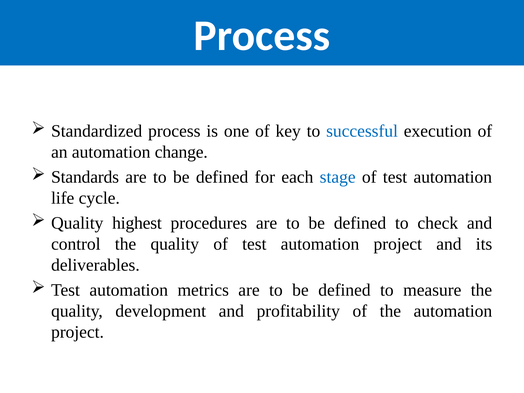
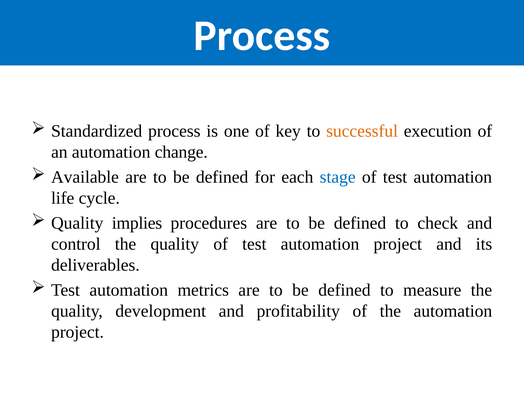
successful colour: blue -> orange
Standards: Standards -> Available
highest: highest -> implies
